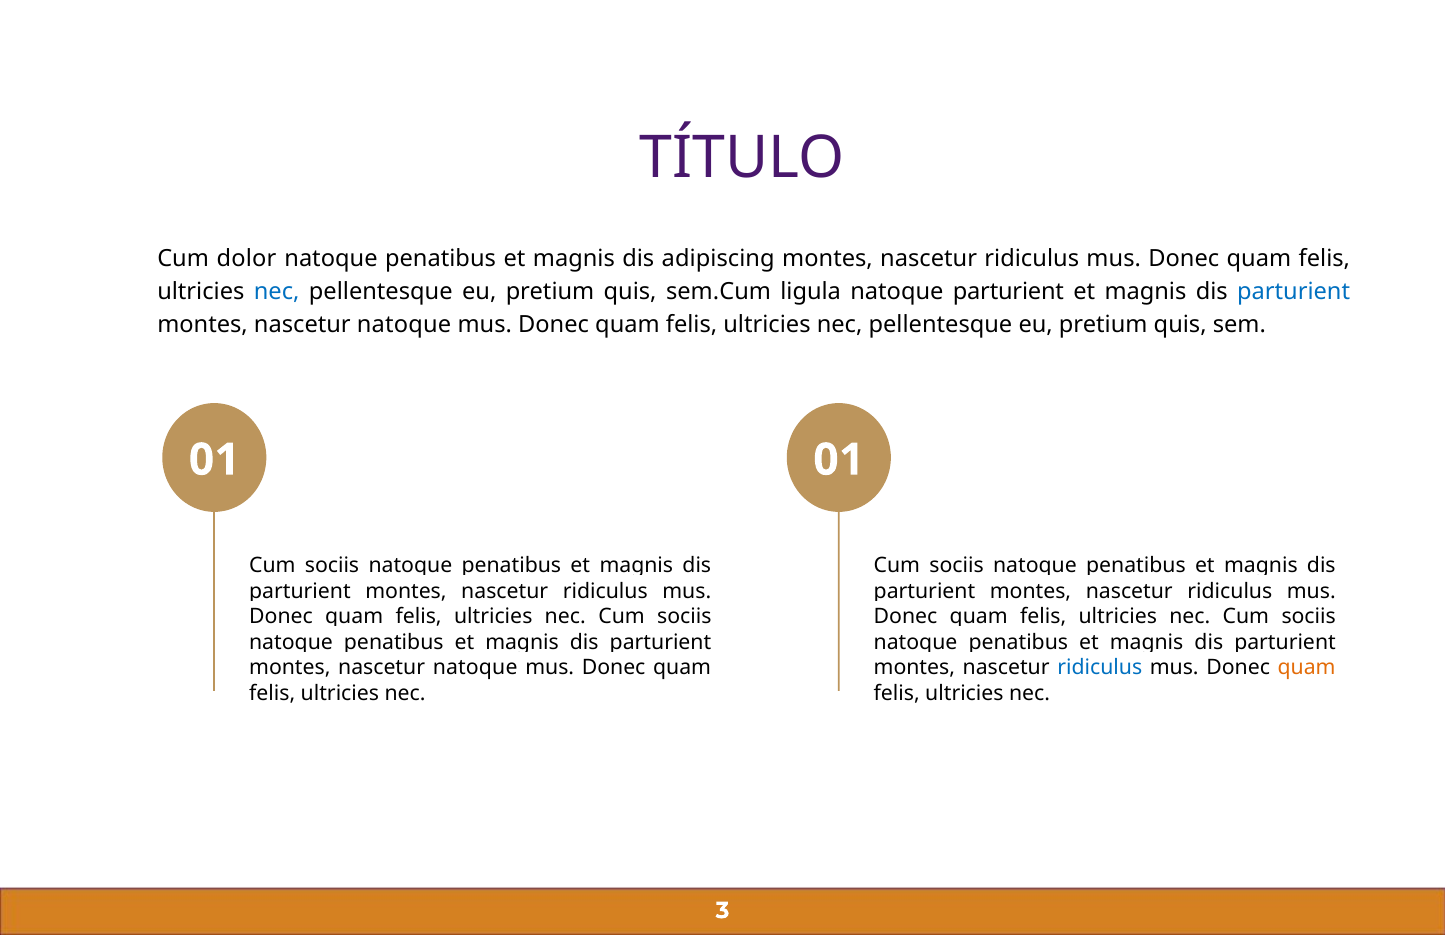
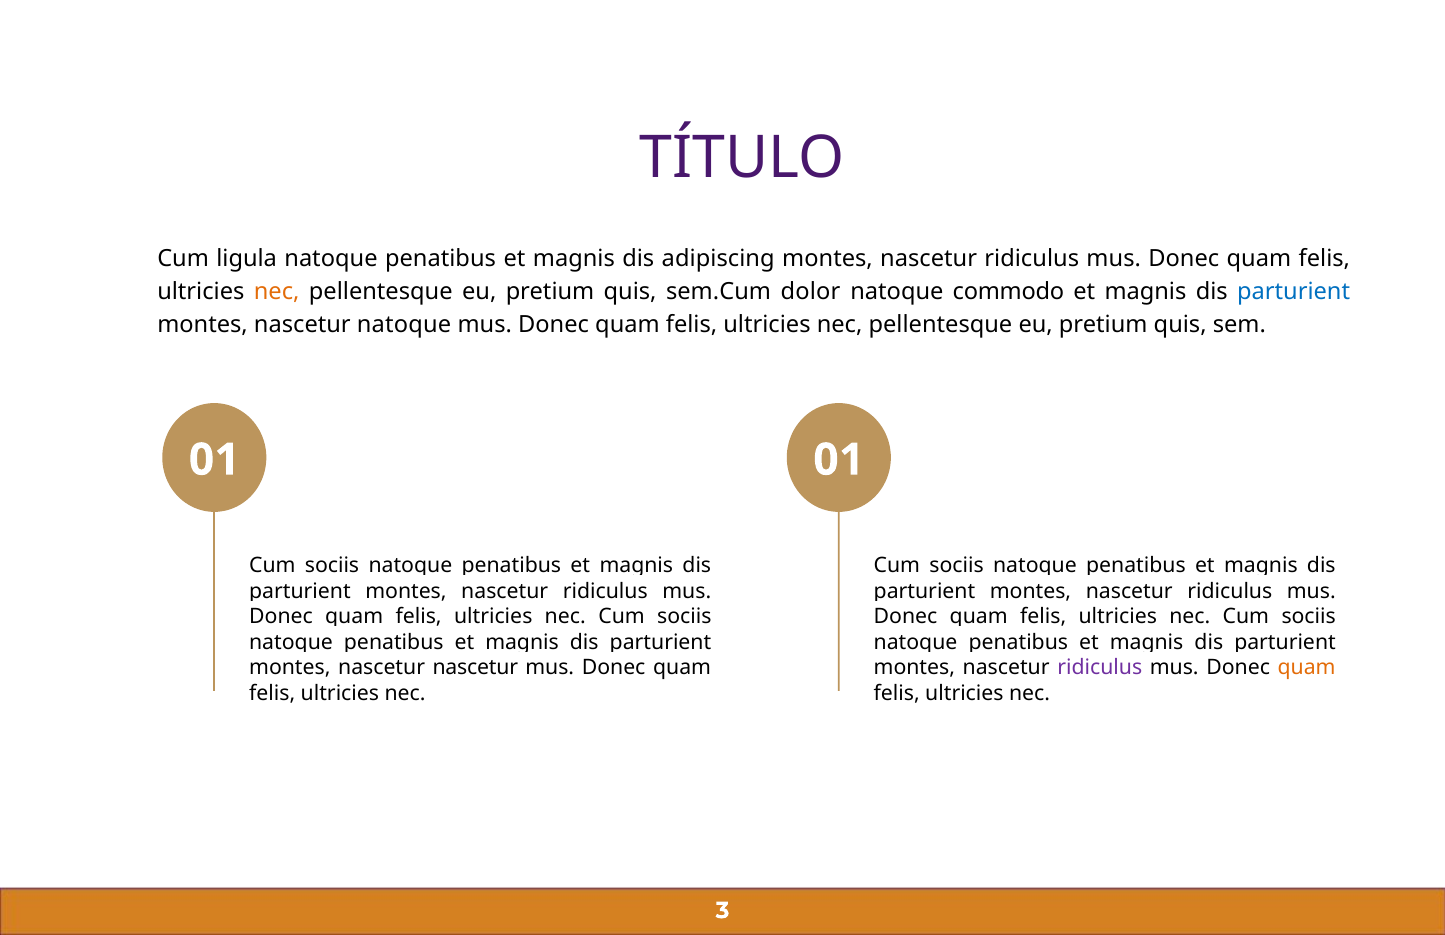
dolor: dolor -> ligula
nec at (277, 292) colour: blue -> orange
ligula: ligula -> dolor
natoque parturient: parturient -> commodo
natoque at (475, 668): natoque -> nascetur
ridiculus at (1100, 668) colour: blue -> purple
